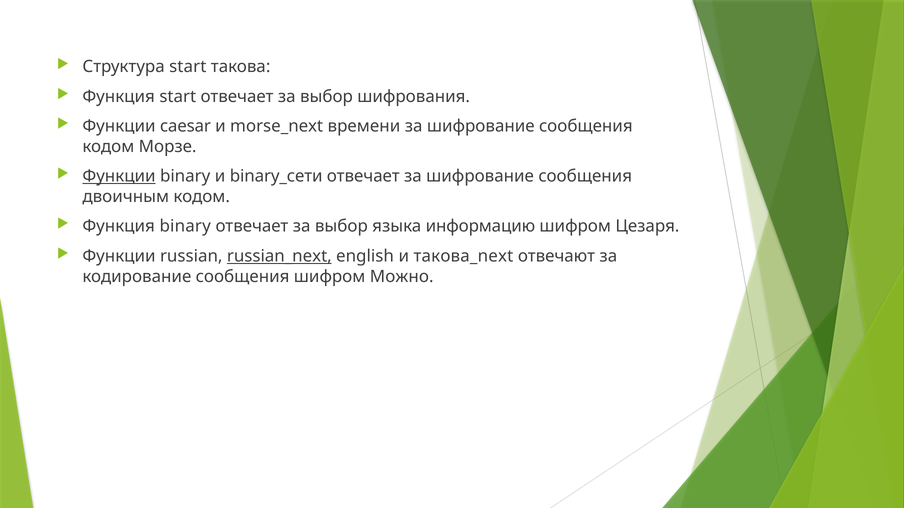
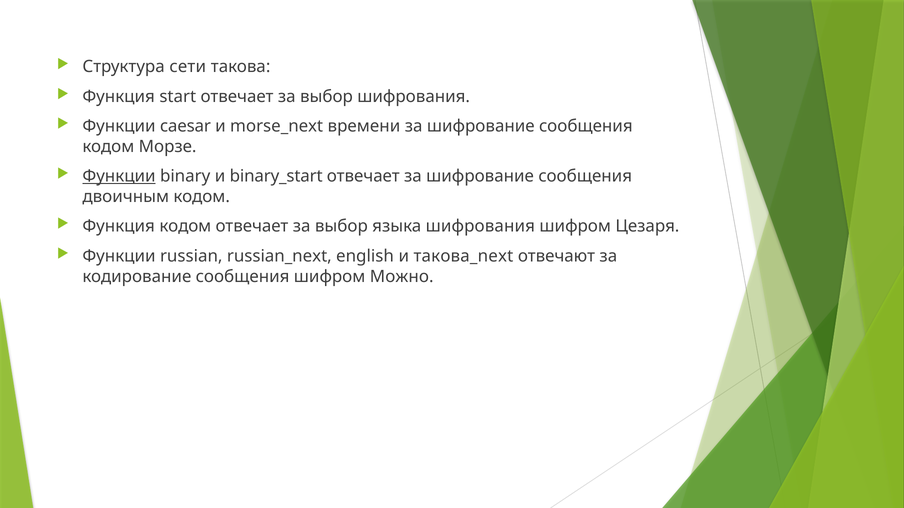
Структура start: start -> сети
binary_сети: binary_сети -> binary_start
Функция binary: binary -> кодом
языка информацию: информацию -> шифрования
russian_next underline: present -> none
